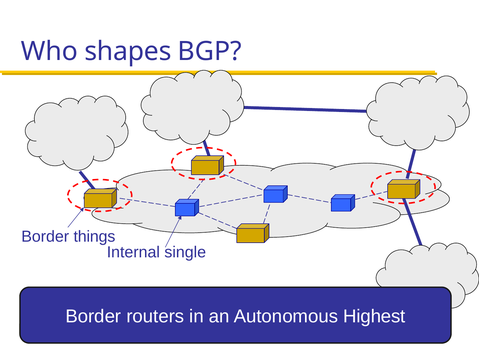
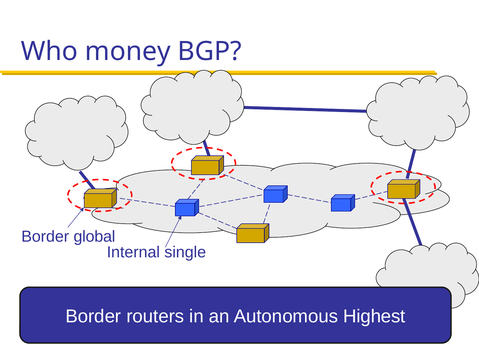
shapes: shapes -> money
things: things -> global
